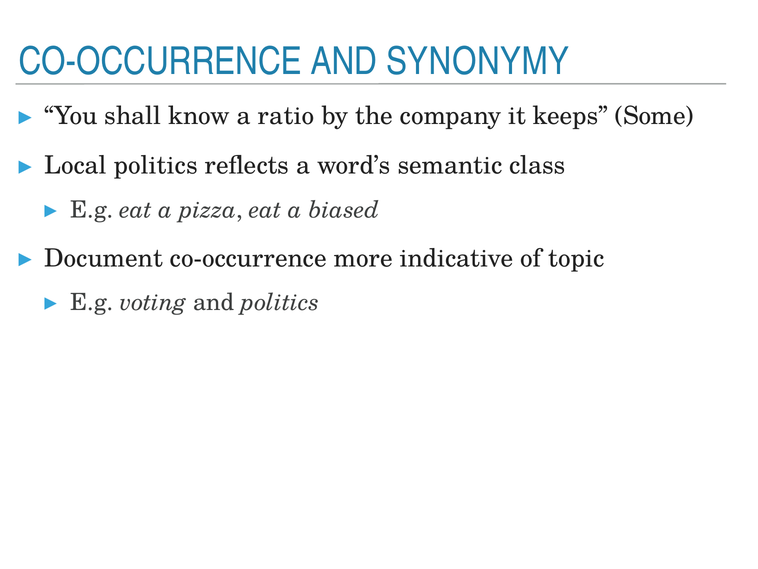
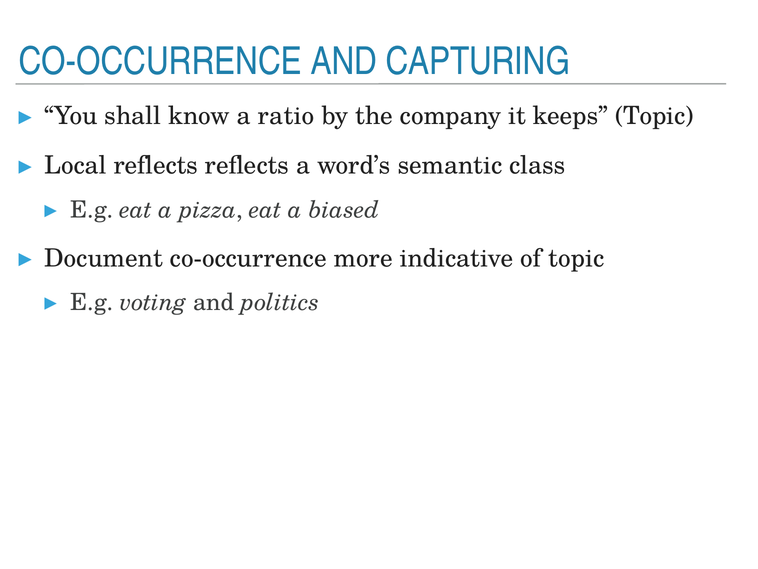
SYNONYMY: SYNONYMY -> CAPTURING
keeps Some: Some -> Topic
Local politics: politics -> reflects
